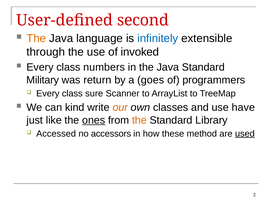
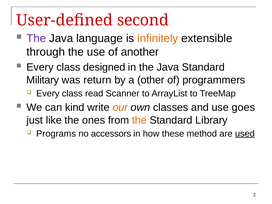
The at (36, 38) colour: orange -> purple
infinitely colour: blue -> orange
invoked: invoked -> another
numbers: numbers -> designed
goes: goes -> other
sure: sure -> read
have: have -> goes
ones underline: present -> none
Accessed: Accessed -> Programs
